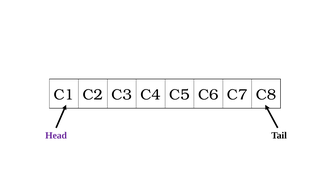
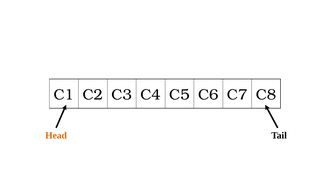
Head colour: purple -> orange
